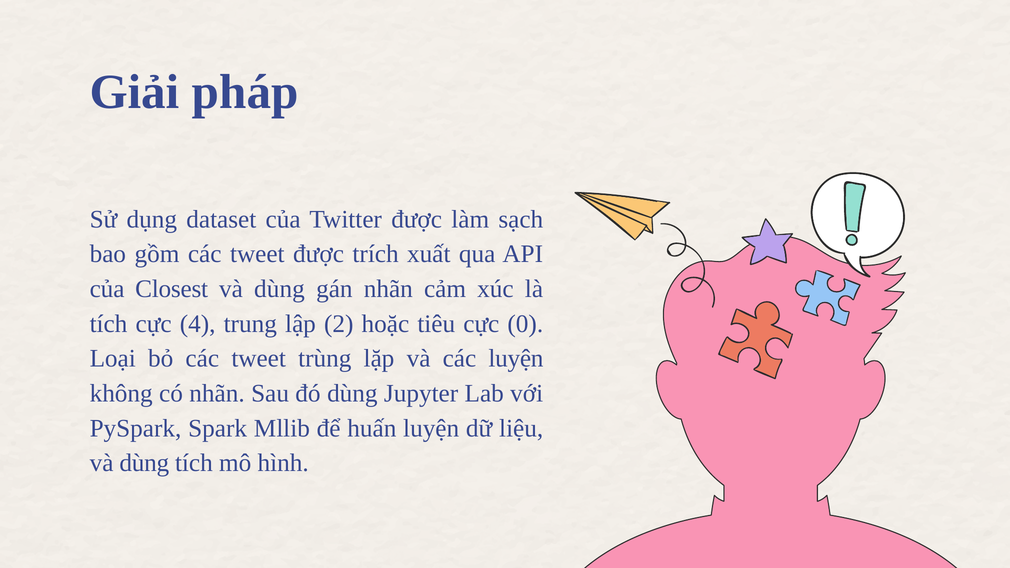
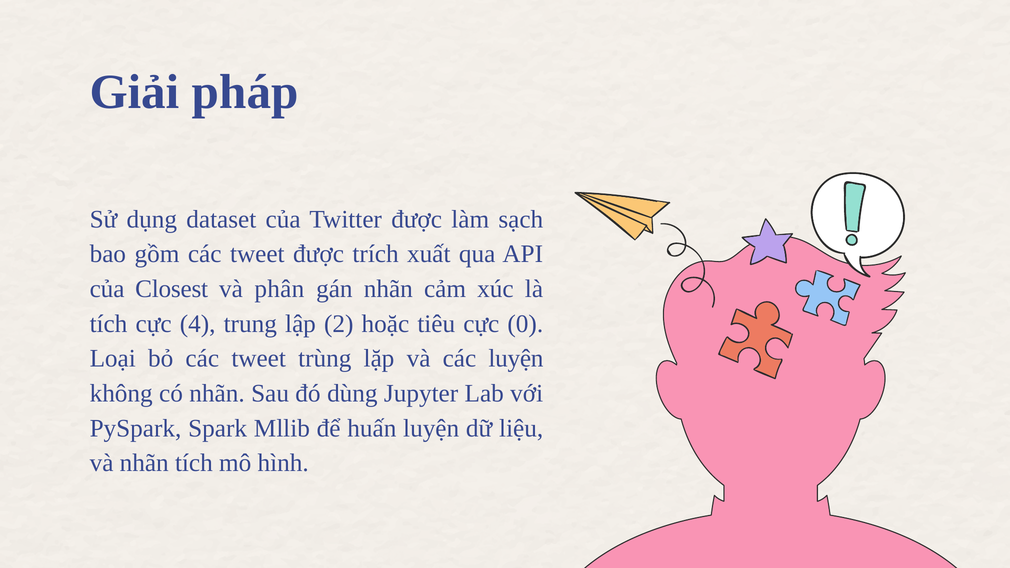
dùng at (279, 289): dùng -> phân
dùng at (144, 463): dùng -> nhãn
